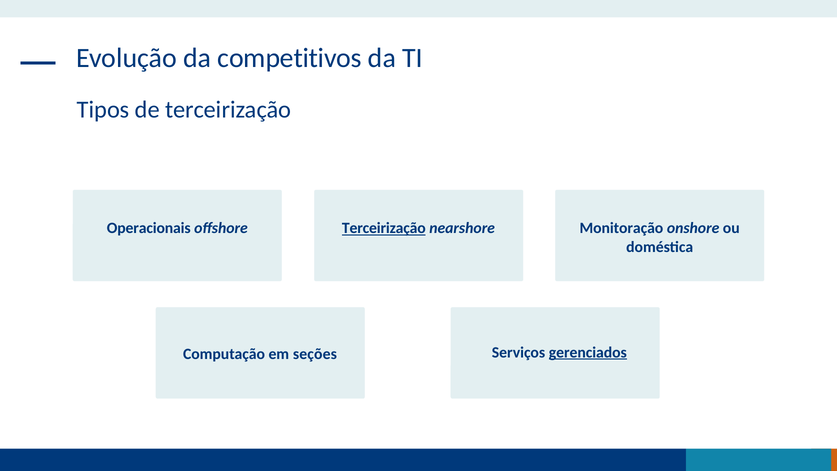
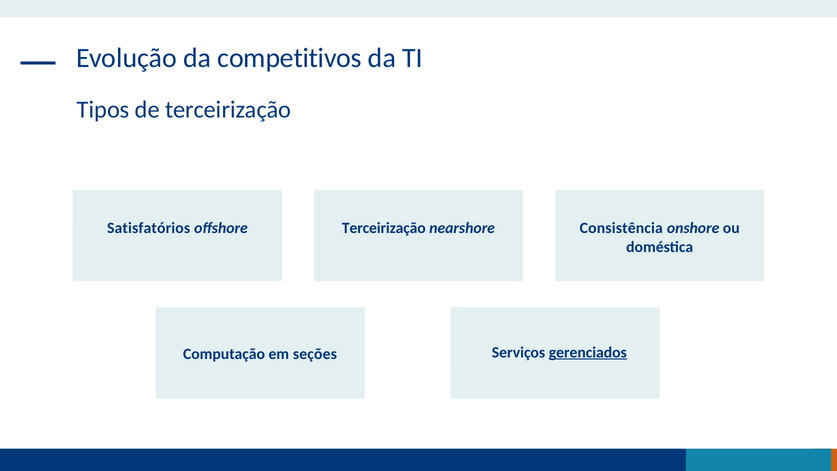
Operacionais: Operacionais -> Satisfatórios
Terceirização at (384, 228) underline: present -> none
Monitoração: Monitoração -> Consistência
